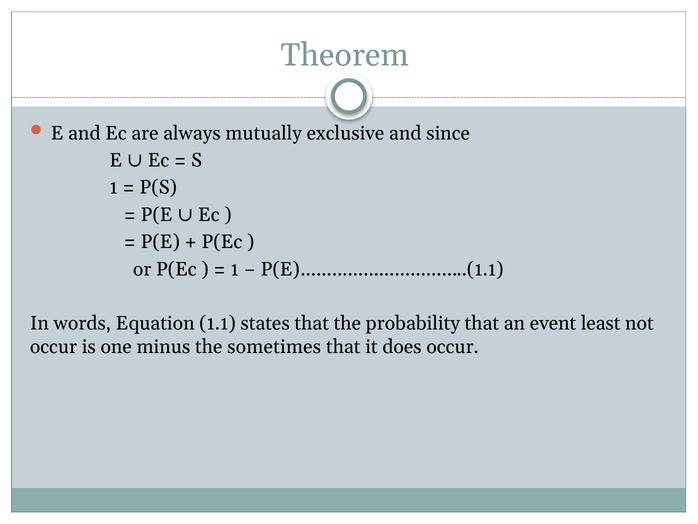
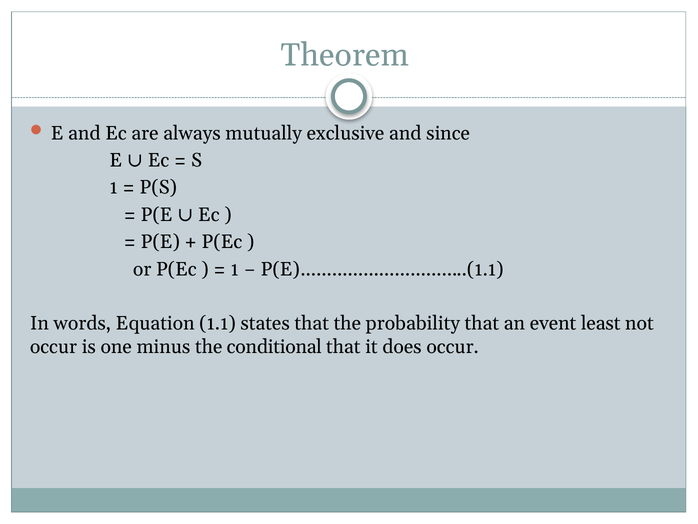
sometimes: sometimes -> conditional
